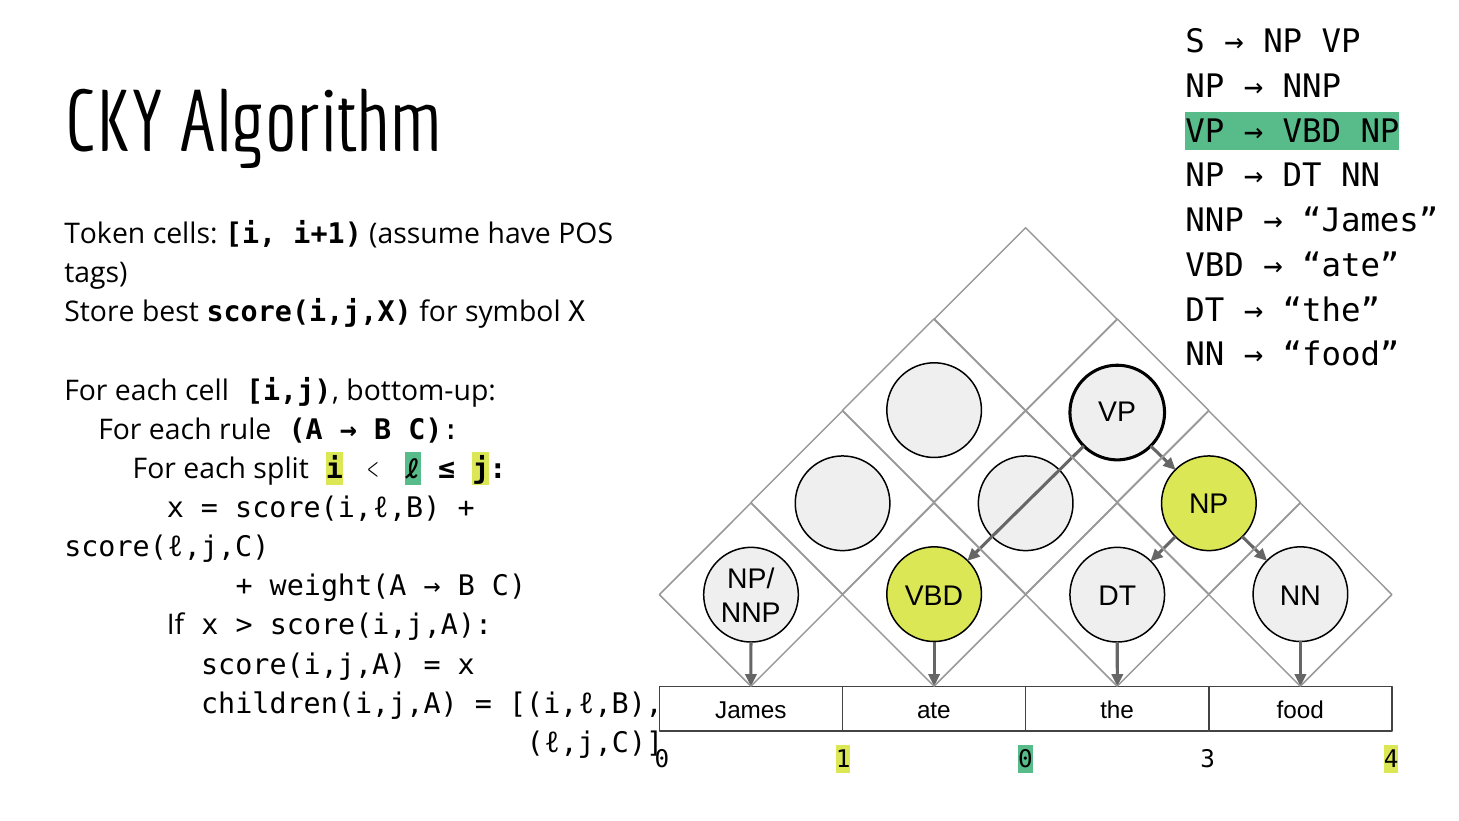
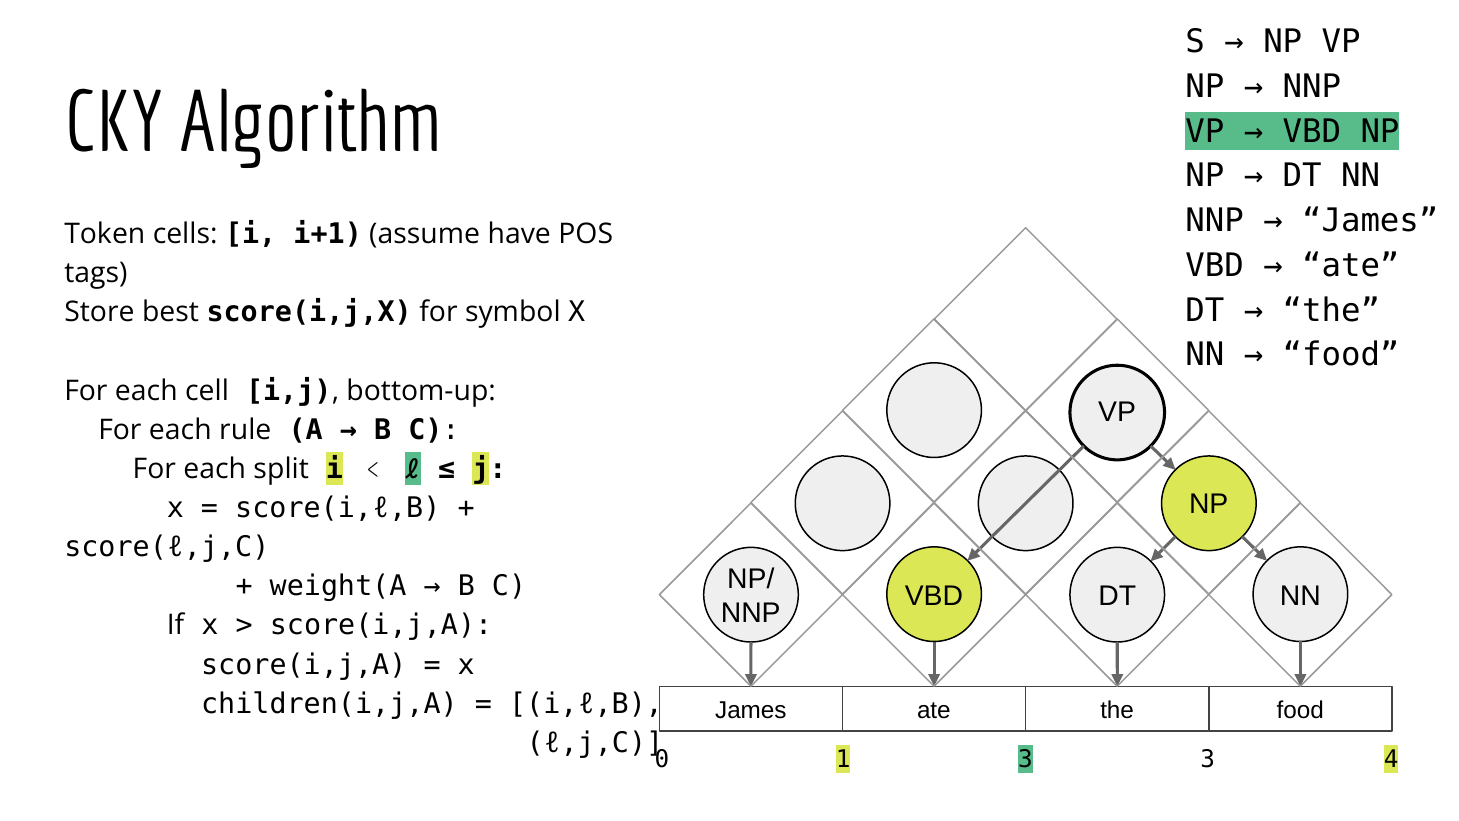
1 0: 0 -> 3
